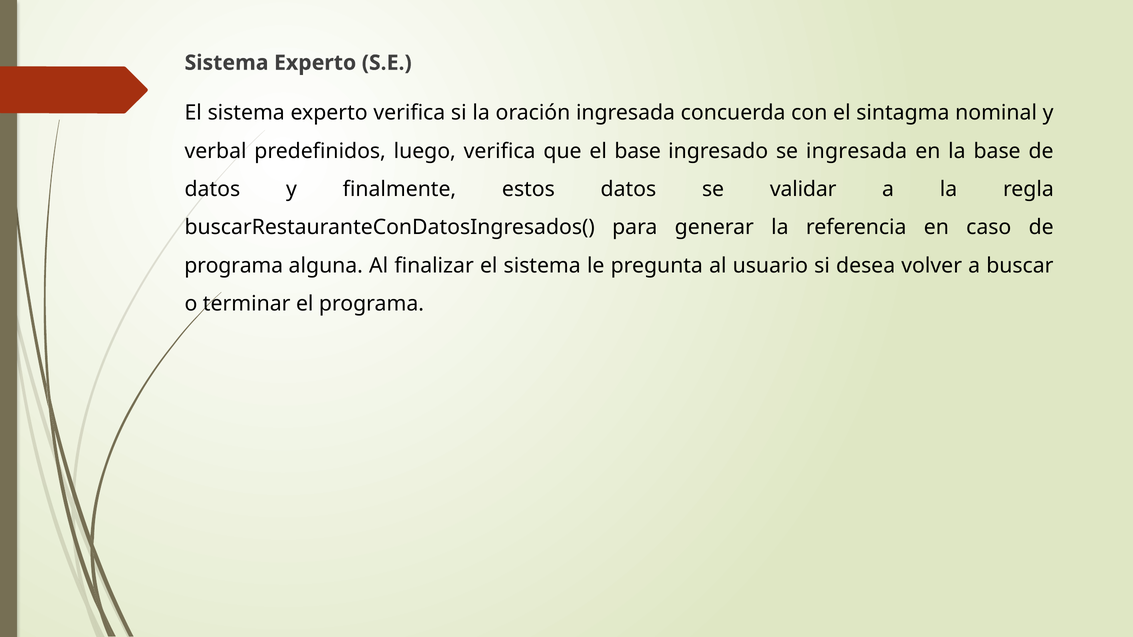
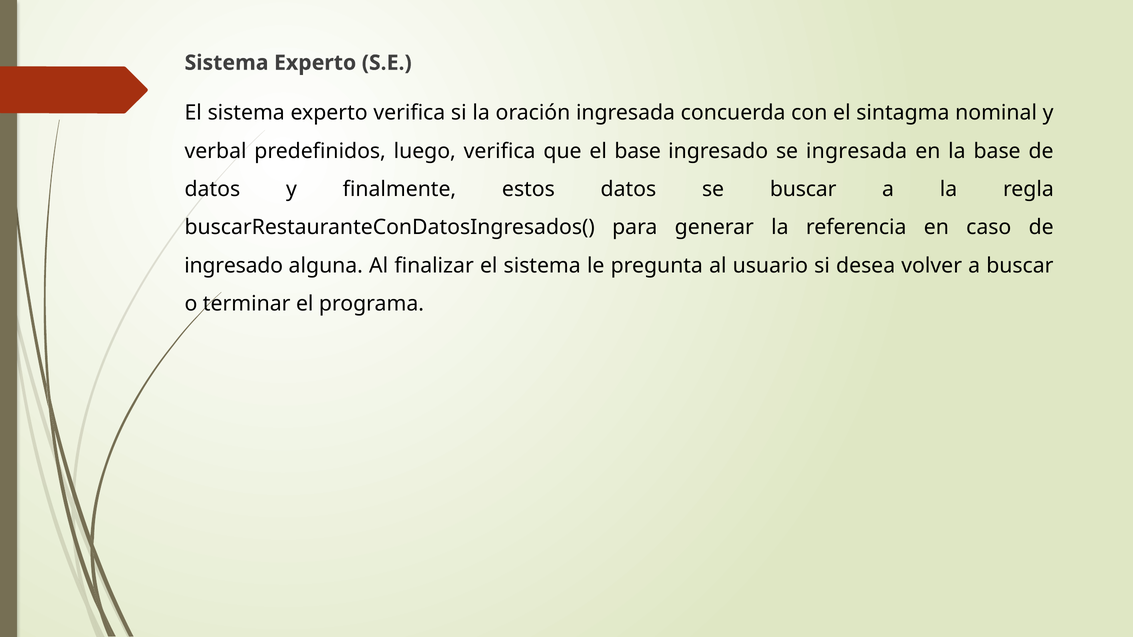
se validar: validar -> buscar
programa at (234, 266): programa -> ingresado
